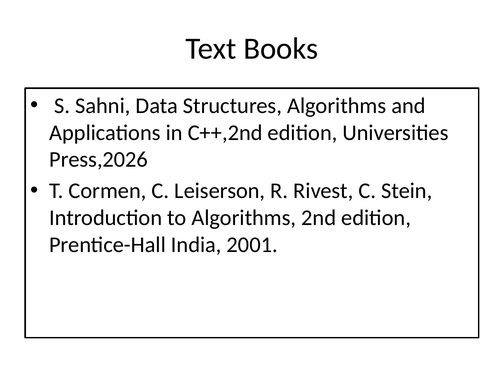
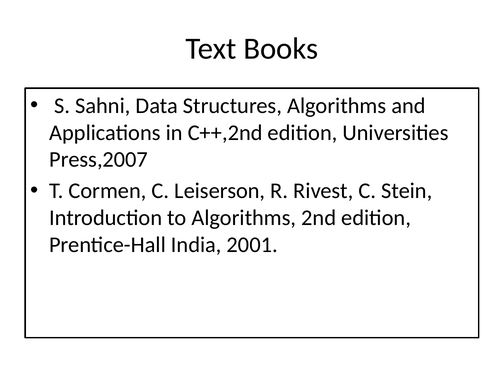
Press,2026: Press,2026 -> Press,2007
